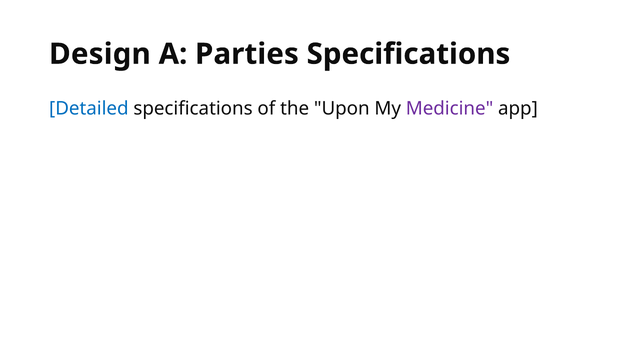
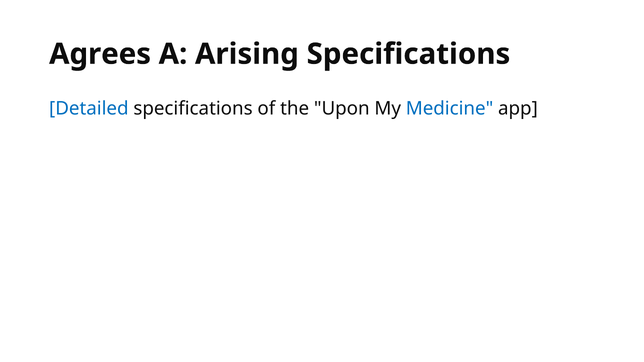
Design: Design -> Agrees
Parties: Parties -> Arising
Medicine colour: purple -> blue
